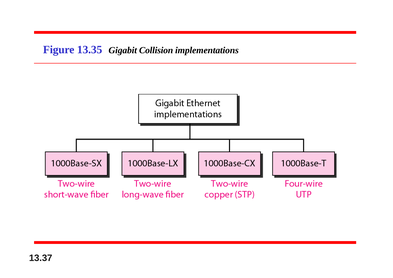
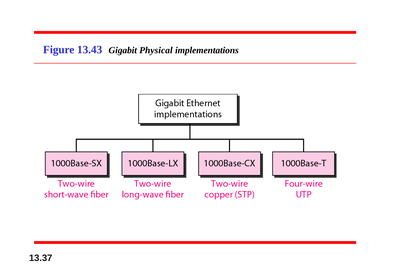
13.35: 13.35 -> 13.43
Collision: Collision -> Physical
